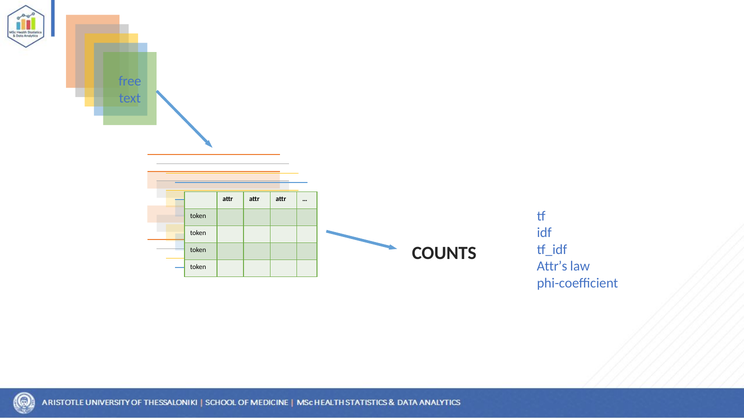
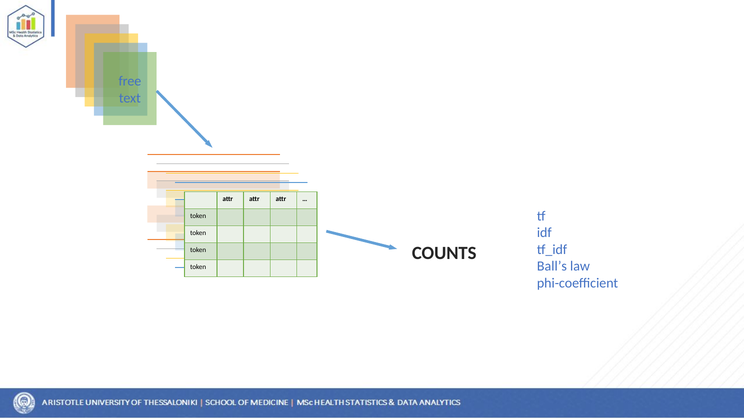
Attr’s: Attr’s -> Ball’s
